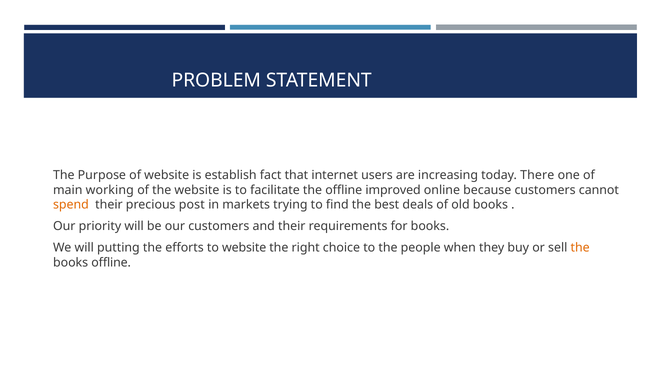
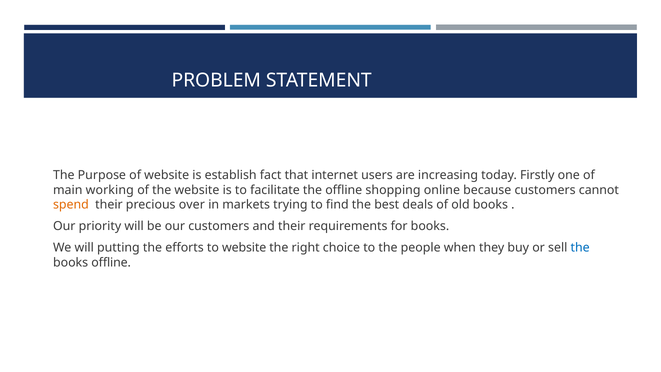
There: There -> Firstly
improved: improved -> shopping
post: post -> over
the at (580, 248) colour: orange -> blue
